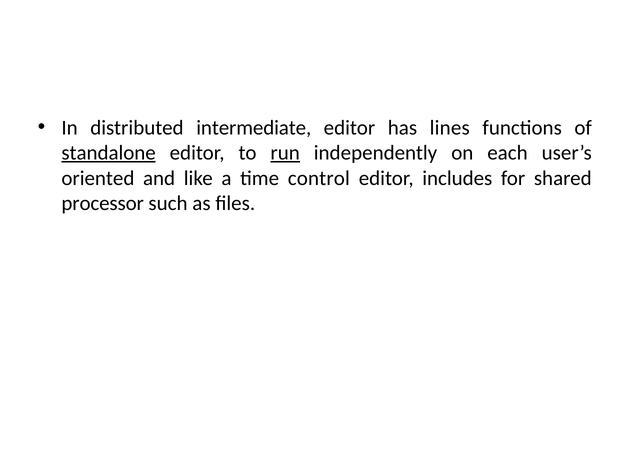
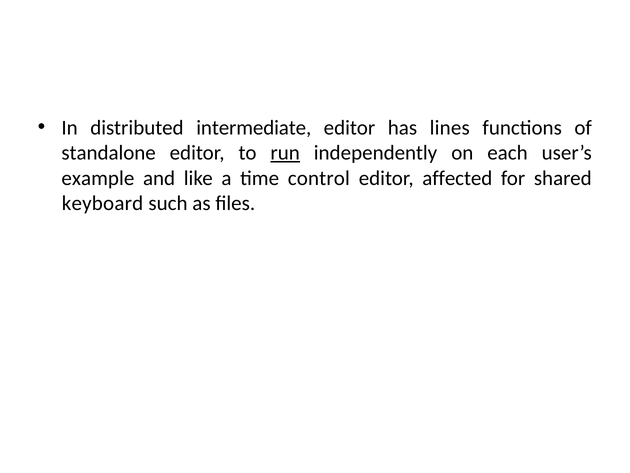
standalone underline: present -> none
oriented: oriented -> example
includes: includes -> affected
processor: processor -> keyboard
